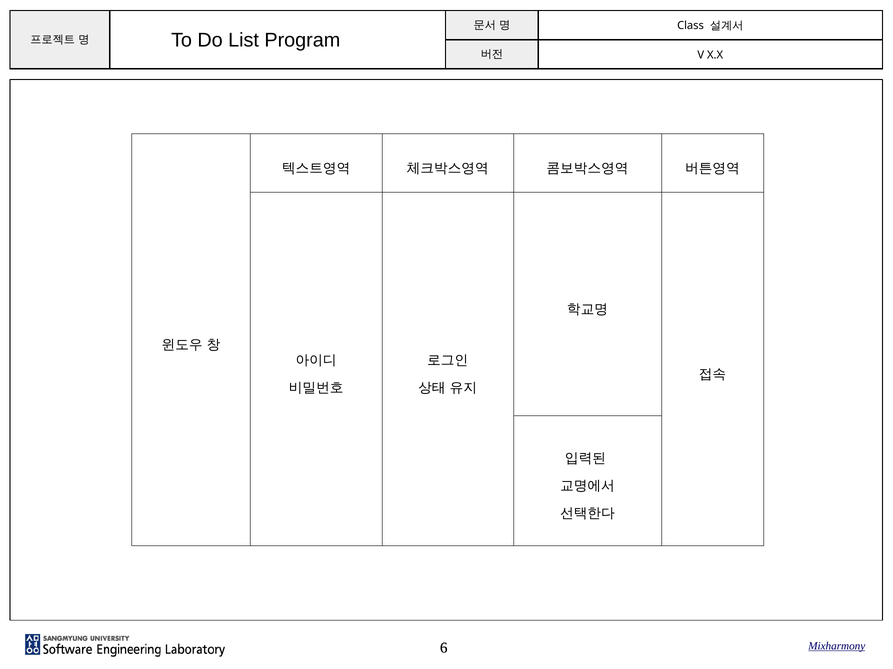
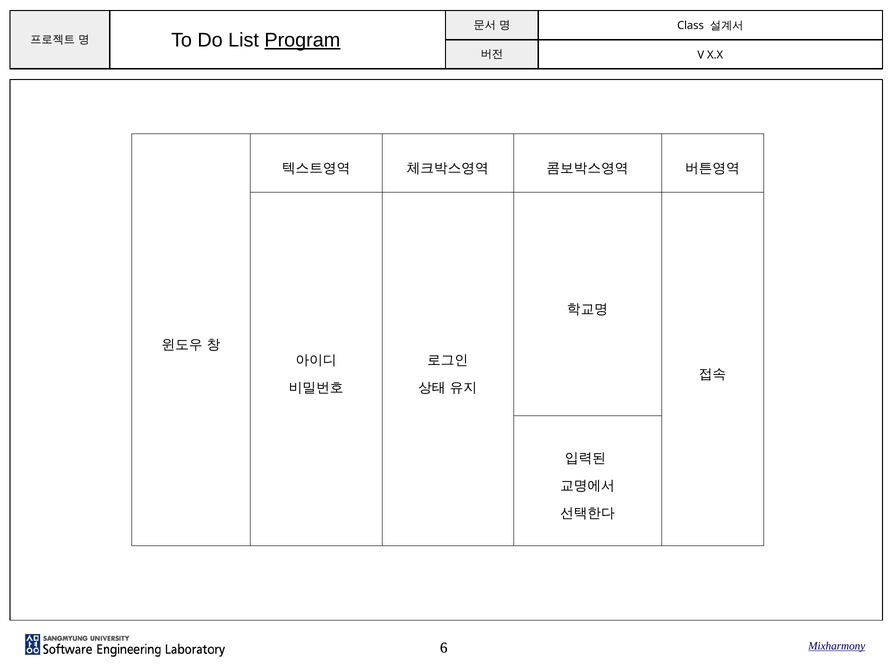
Program underline: none -> present
